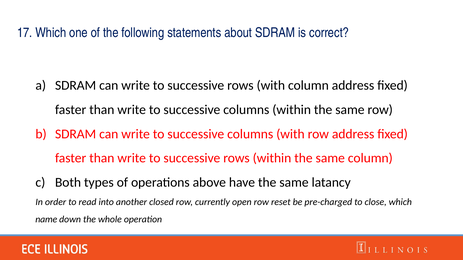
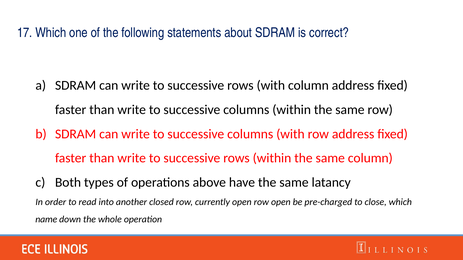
row reset: reset -> open
